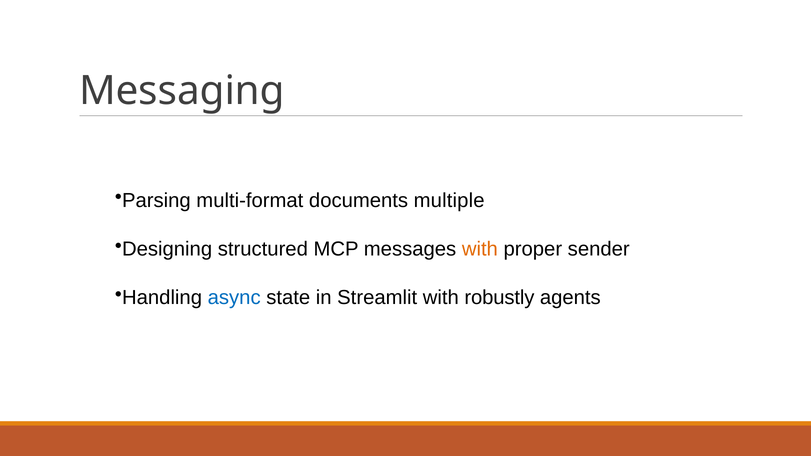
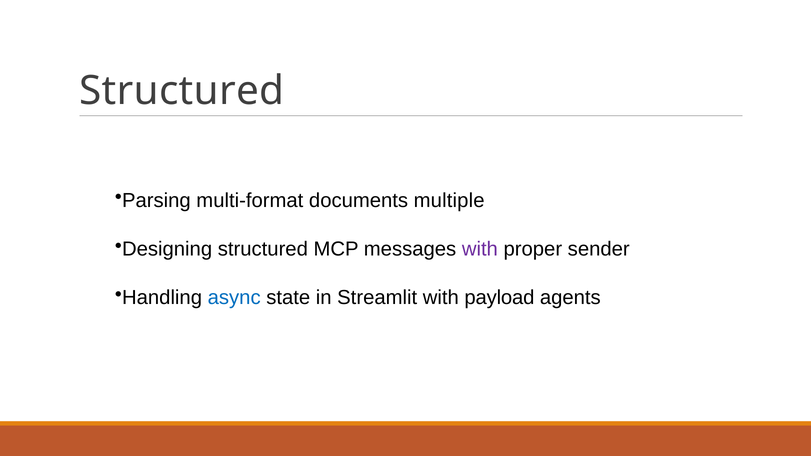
Messaging at (182, 91): Messaging -> Structured
with at (480, 249) colour: orange -> purple
robustly: robustly -> payload
